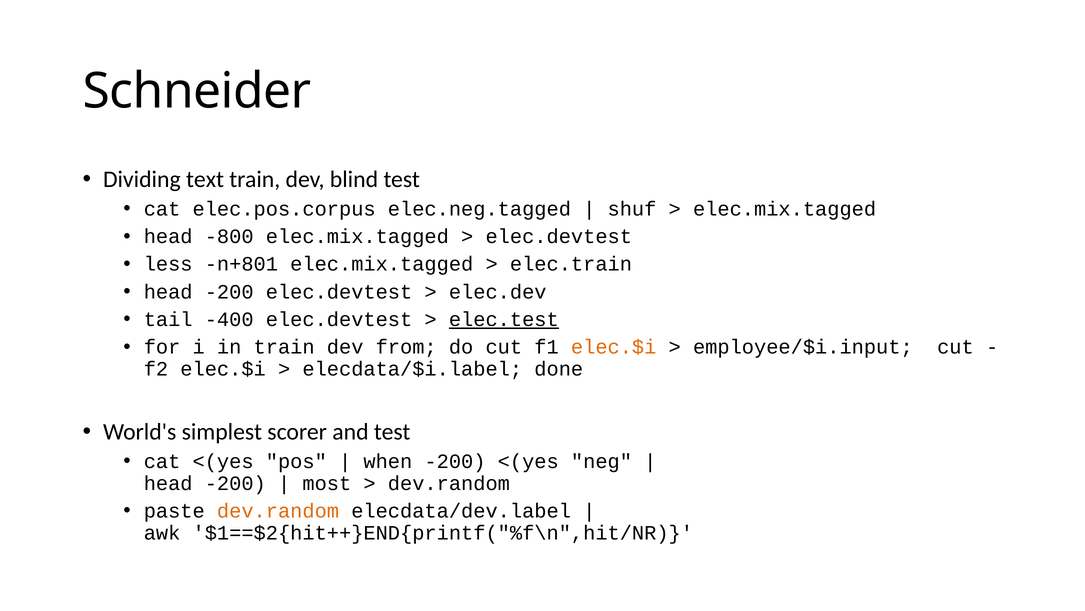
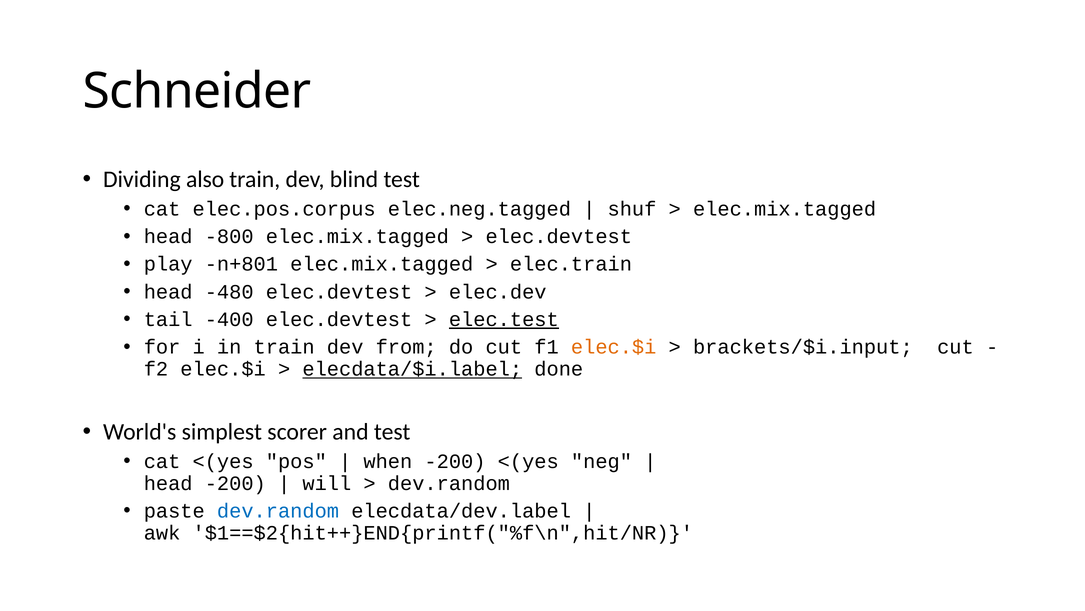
text: text -> also
less: less -> play
-200 at (229, 292): -200 -> -480
employee/$i.input: employee/$i.input -> brackets/$i.input
elecdata/$i.label underline: none -> present
most: most -> will
dev.random at (278, 510) colour: orange -> blue
